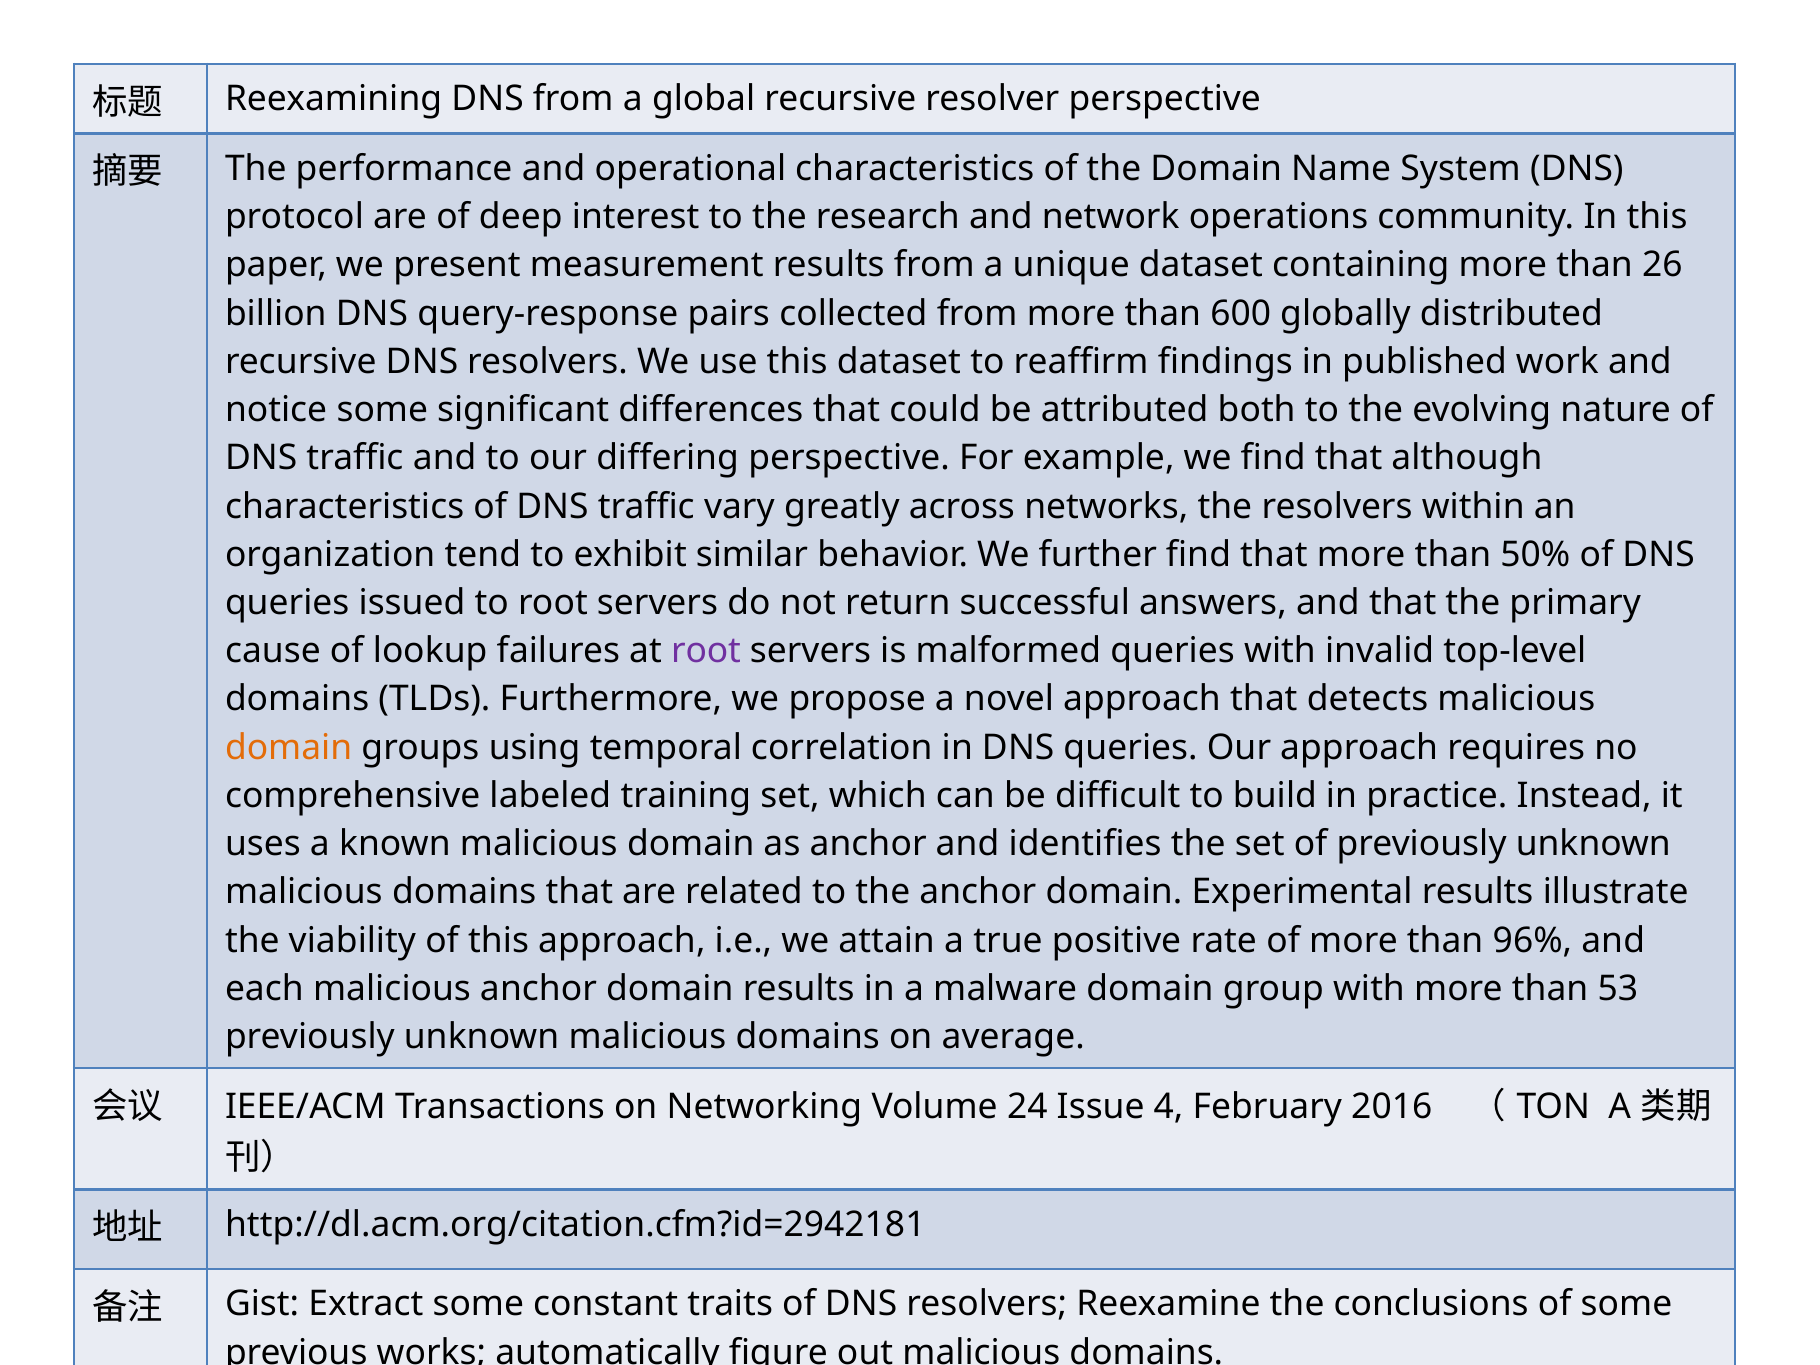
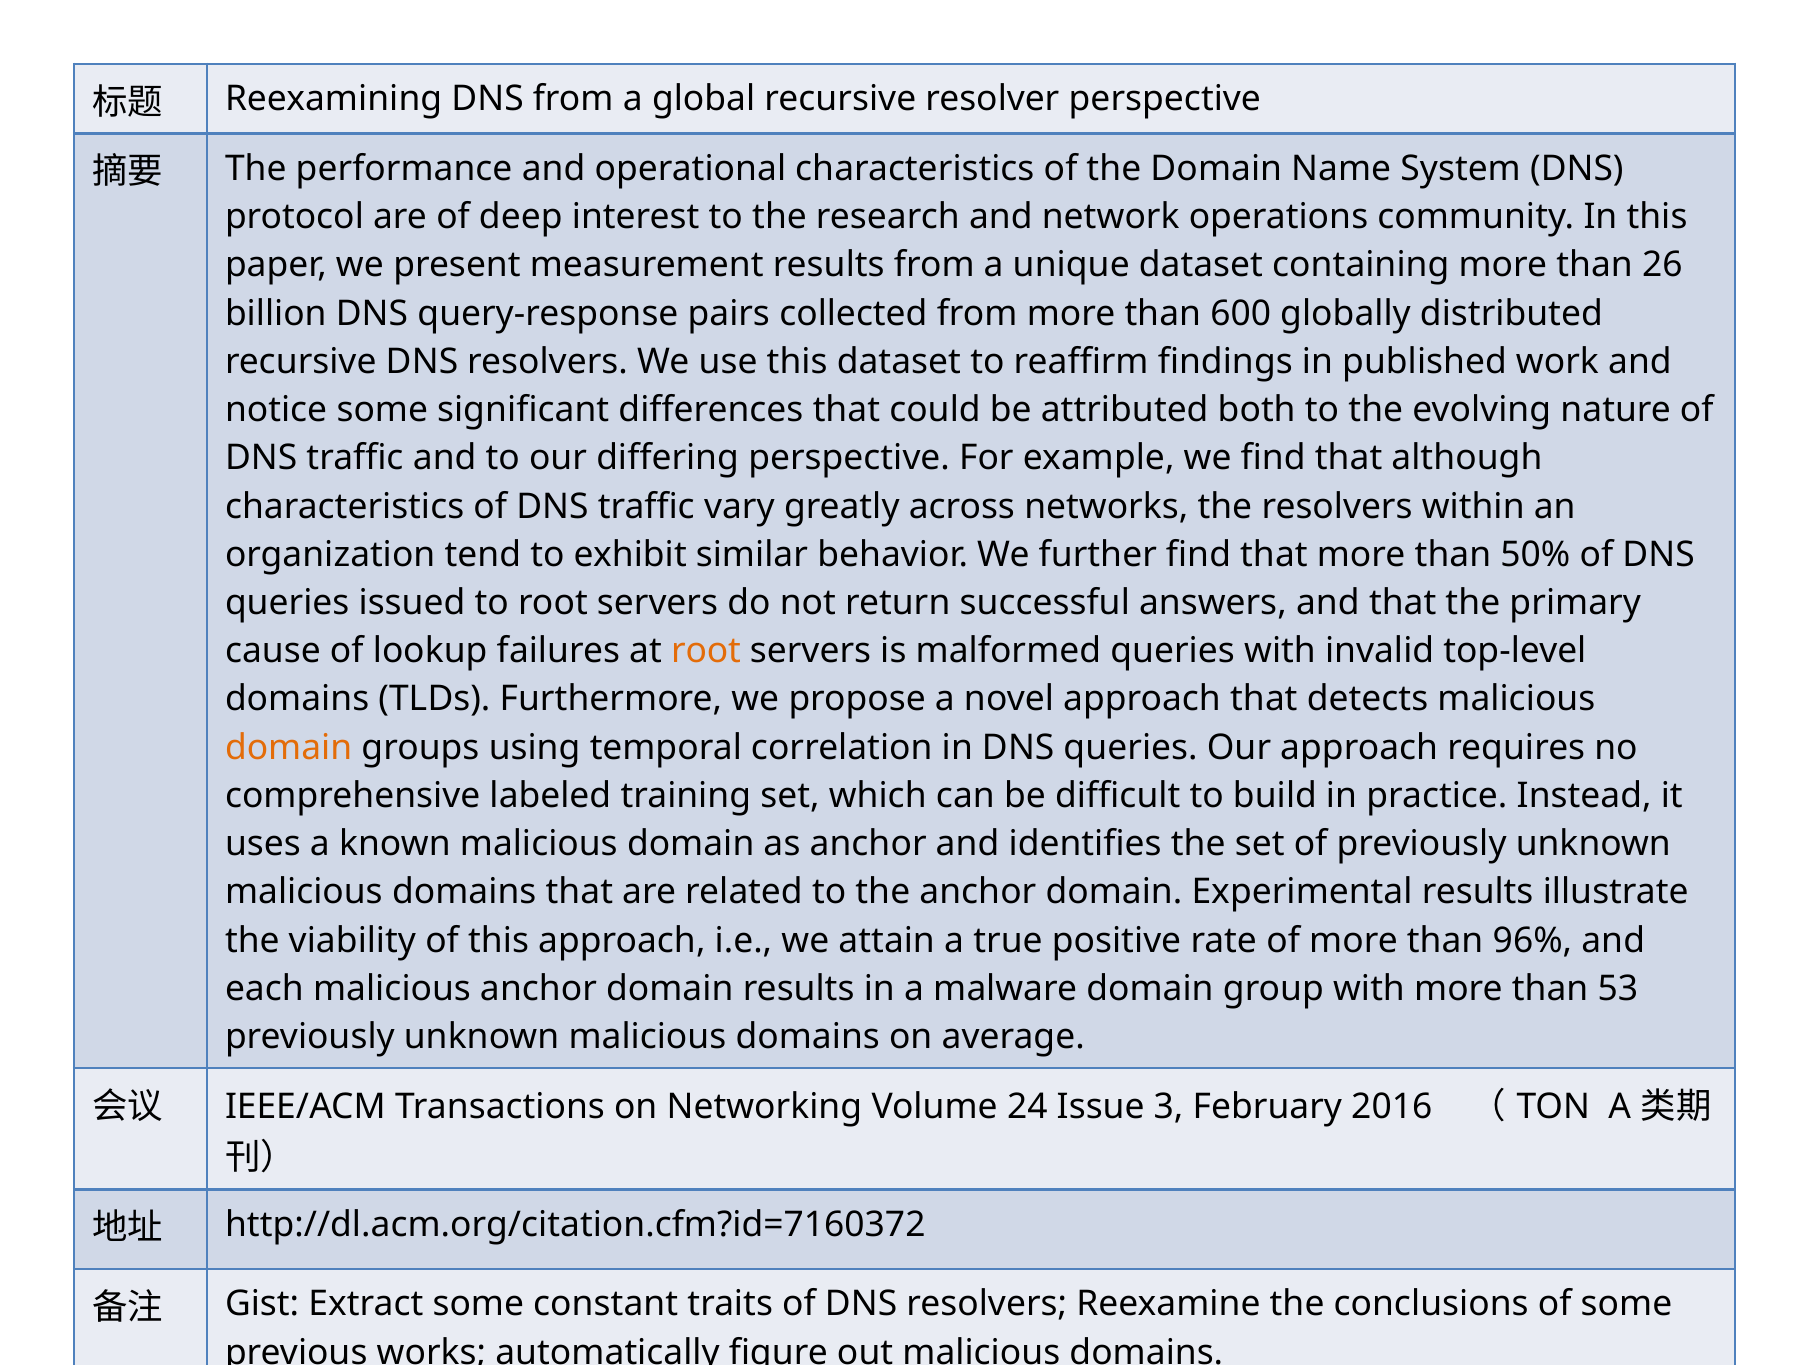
root at (706, 651) colour: purple -> orange
4: 4 -> 3
http://dl.acm.org/citation.cfm?id=2942181: http://dl.acm.org/citation.cfm?id=2942181 -> http://dl.acm.org/citation.cfm?id=7160372
